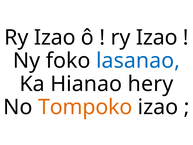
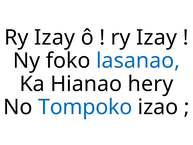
Izao at (55, 38): Izao -> Izay
Izao at (157, 38): Izao -> Izay
Tompoko colour: orange -> blue
